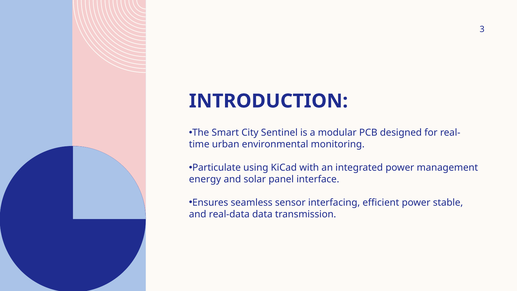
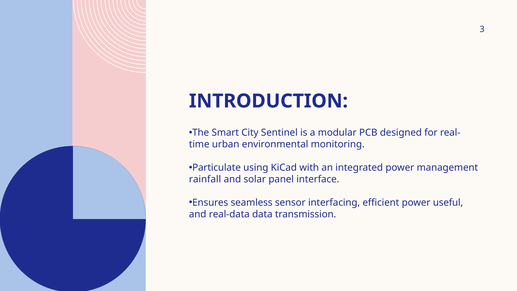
energy: energy -> rainfall
stable: stable -> useful
